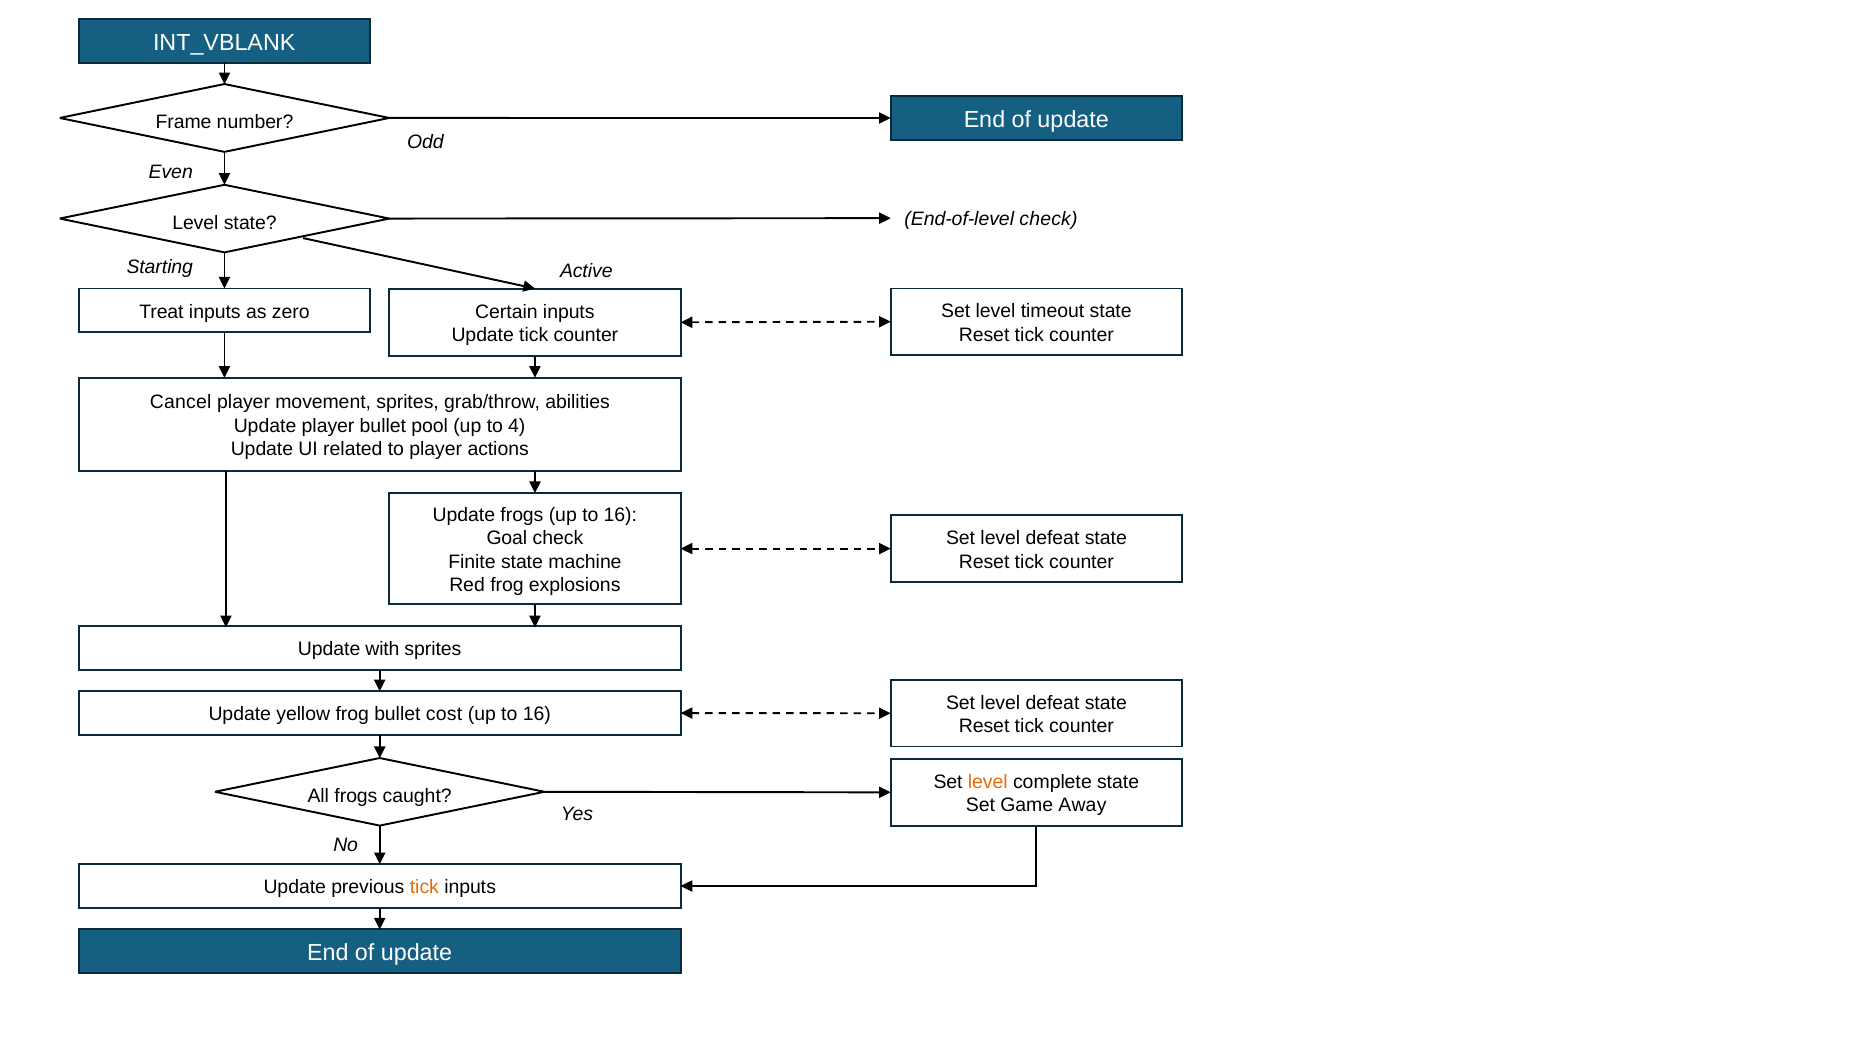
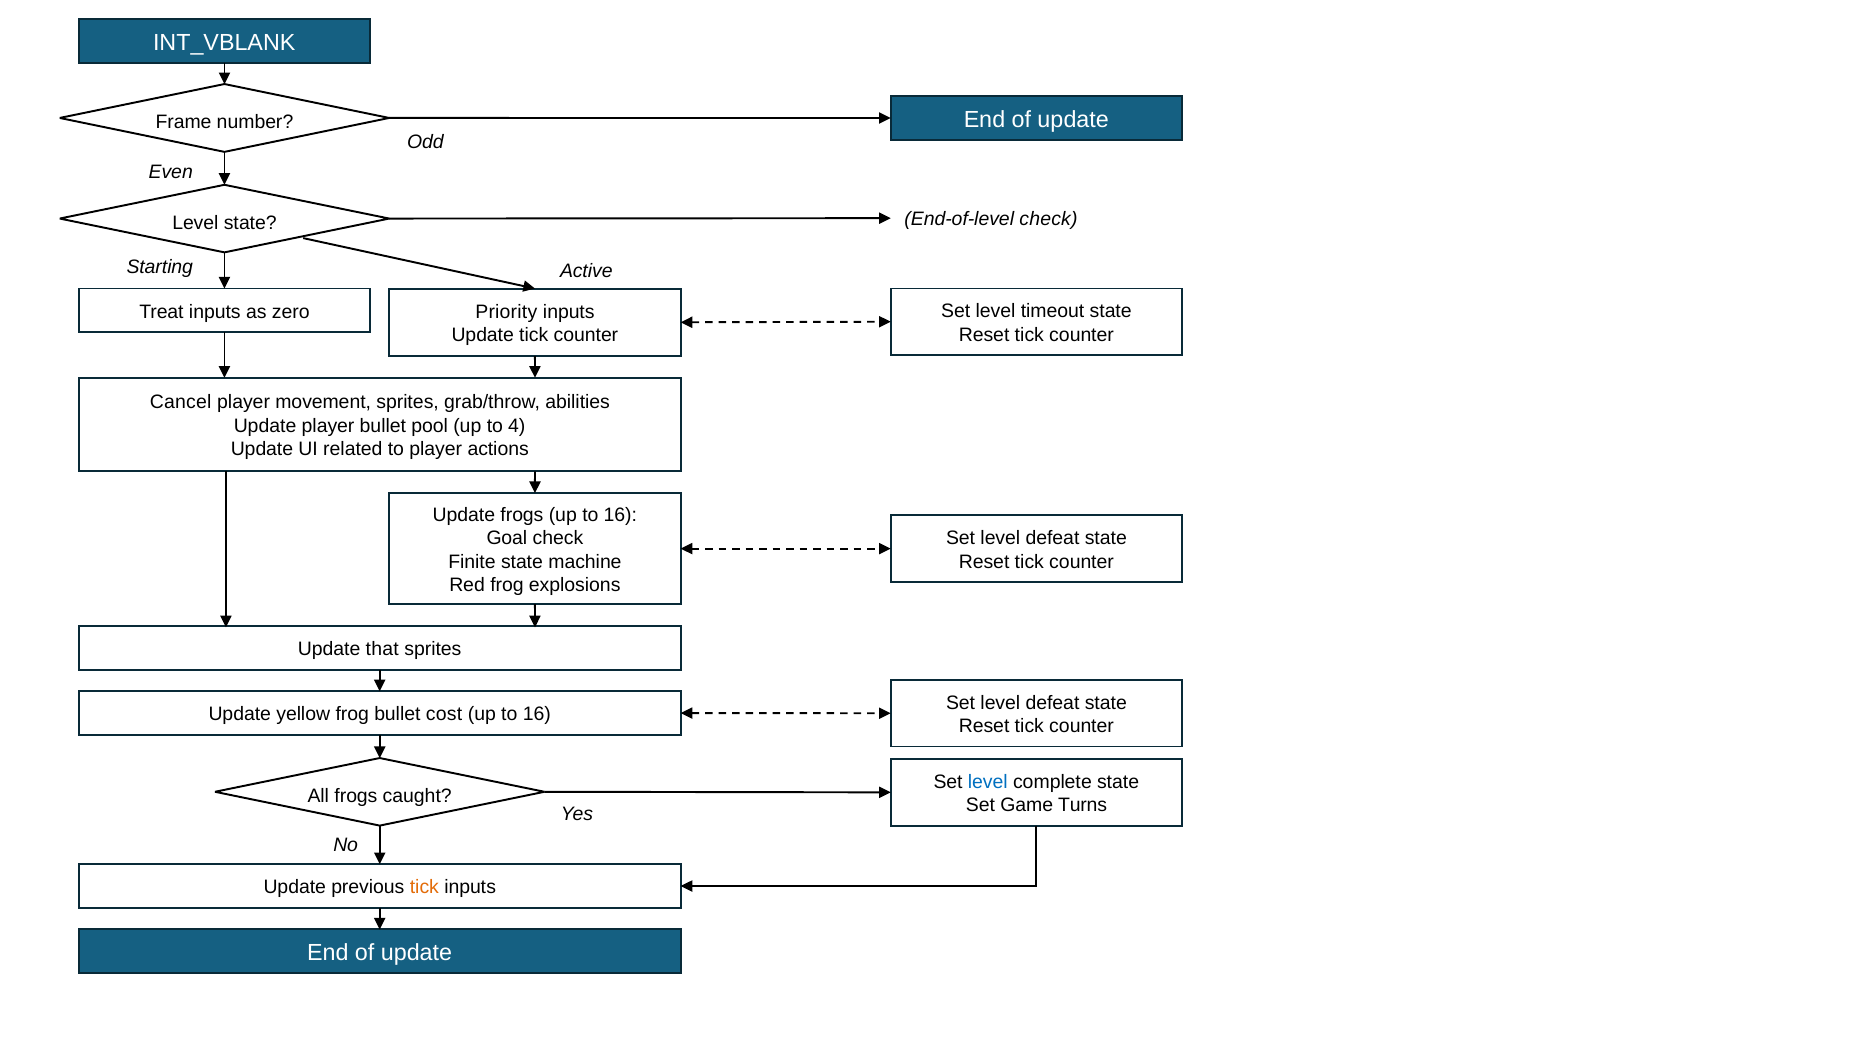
Certain: Certain -> Priority
with: with -> that
level at (988, 782) colour: orange -> blue
Away: Away -> Turns
